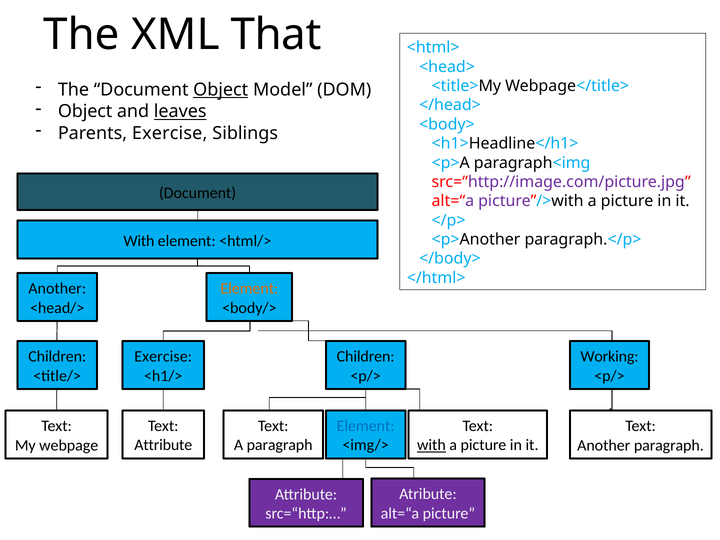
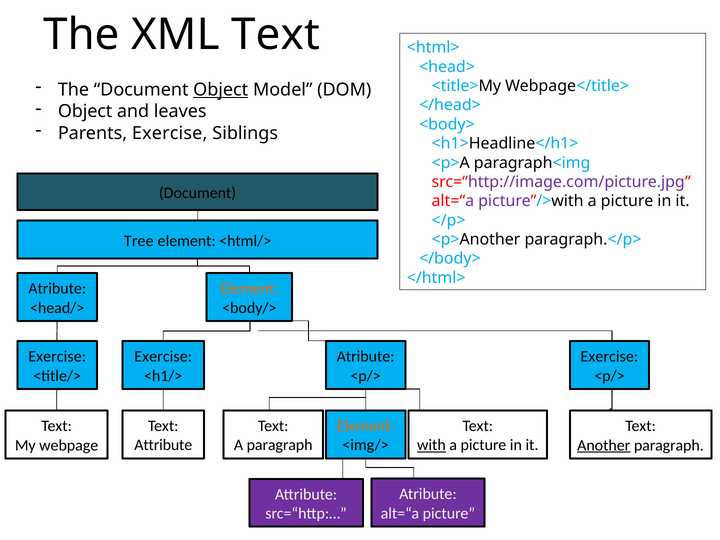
XML That: That -> Text
leaves underline: present -> none
With at (139, 241): With -> Tree
Another at (57, 289): Another -> Atribute
Children at (57, 357): Children -> Exercise
Children at (366, 357): Children -> Atribute
Working at (609, 357): Working -> Exercise
Element at (366, 426) colour: blue -> orange
Another at (604, 445) underline: none -> present
